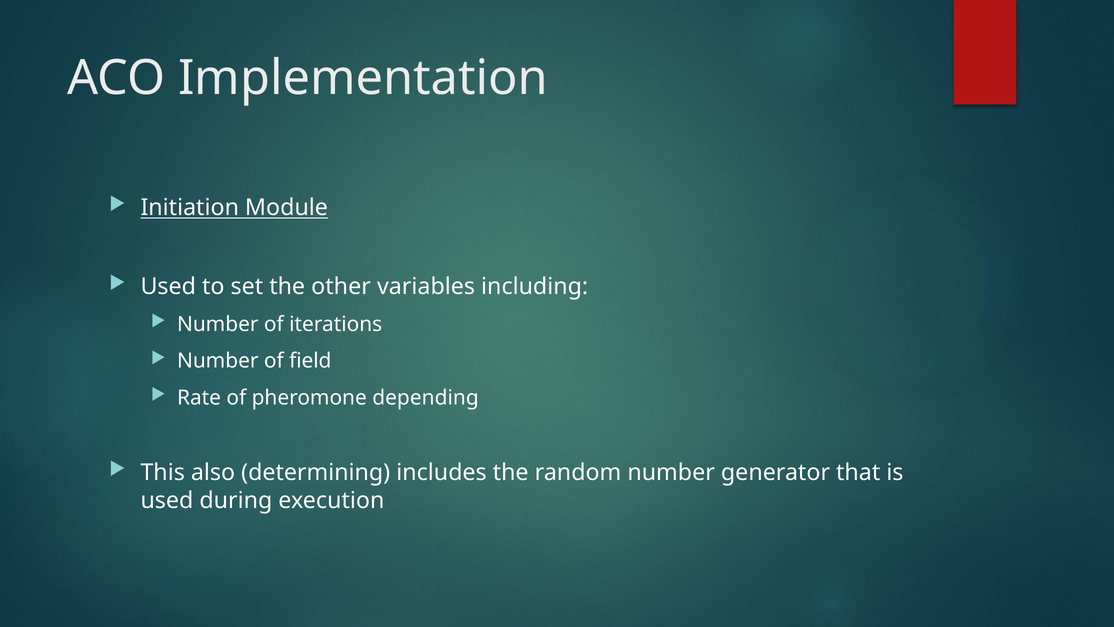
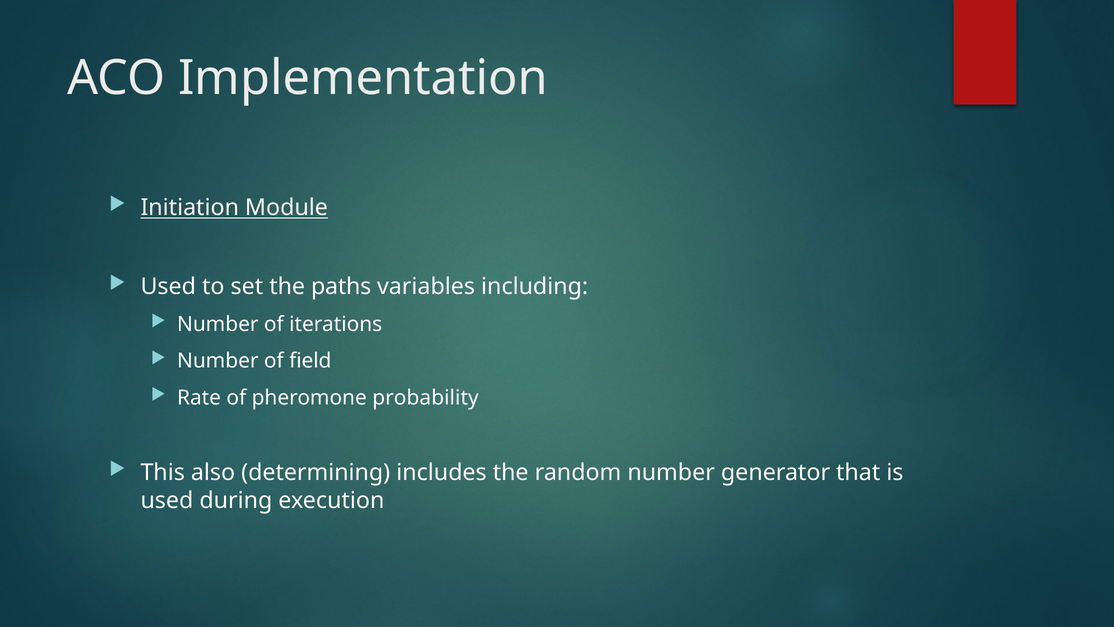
other: other -> paths
depending: depending -> probability
